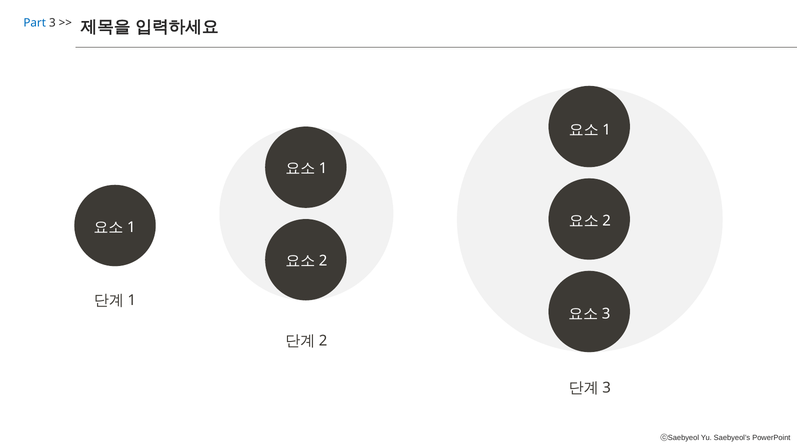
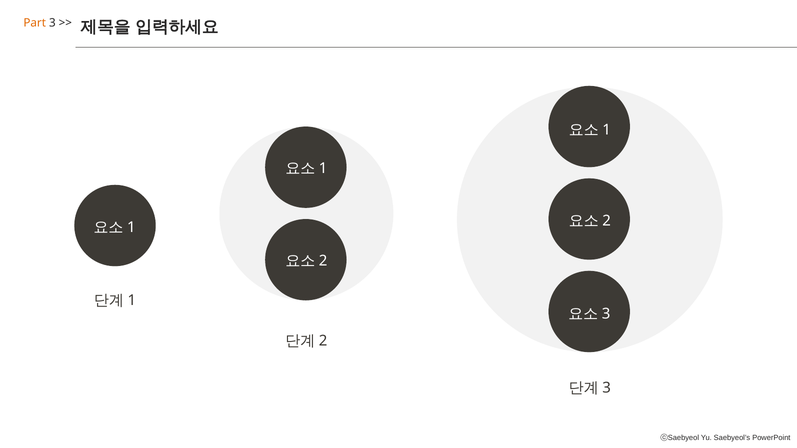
Part colour: blue -> orange
